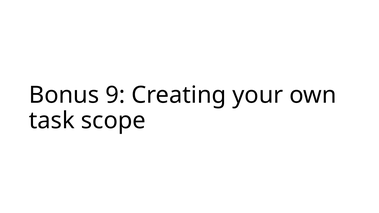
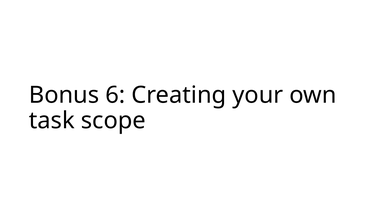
9: 9 -> 6
